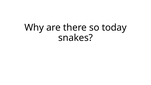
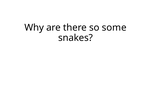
today: today -> some
